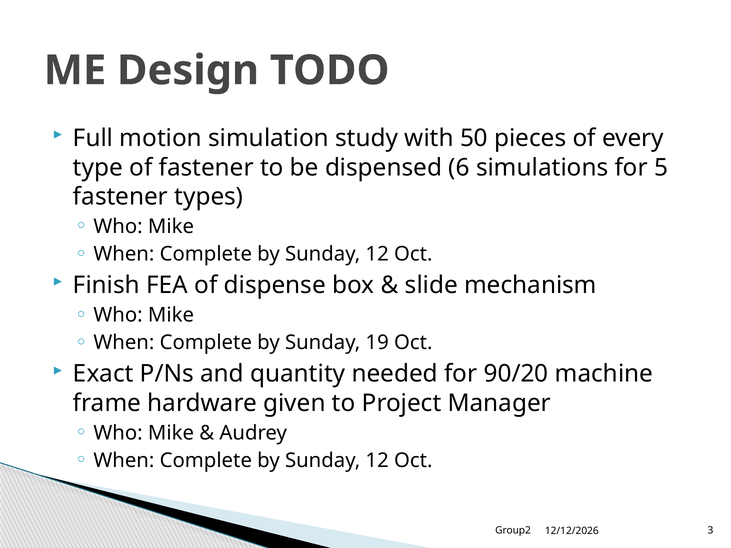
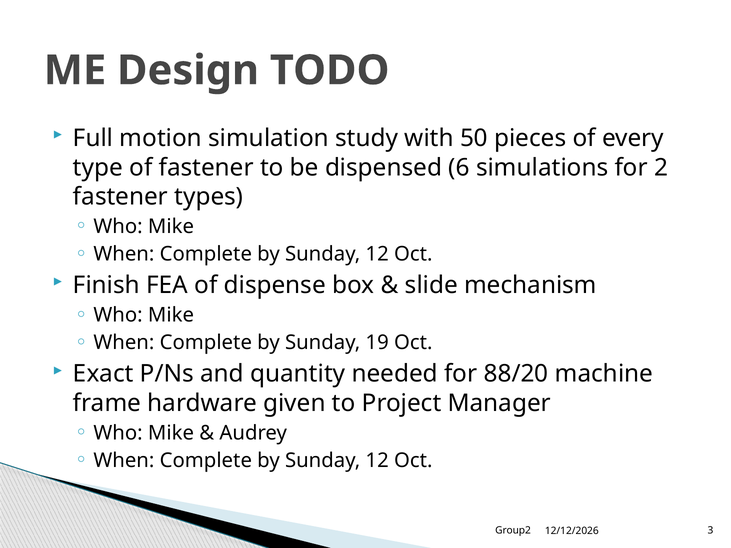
5: 5 -> 2
90/20: 90/20 -> 88/20
